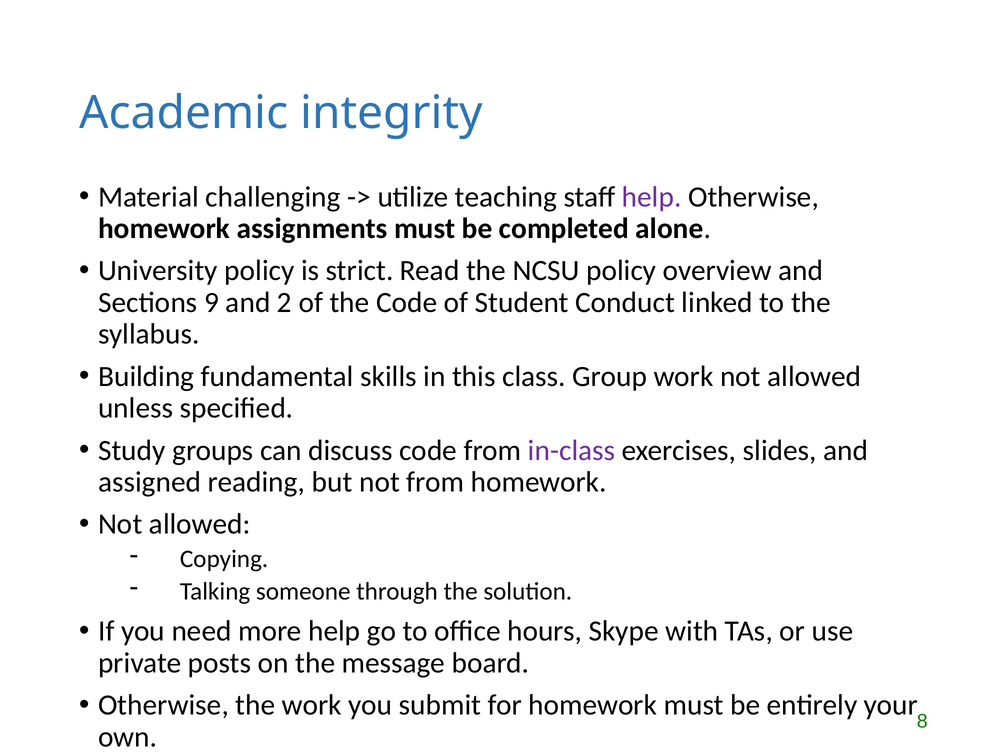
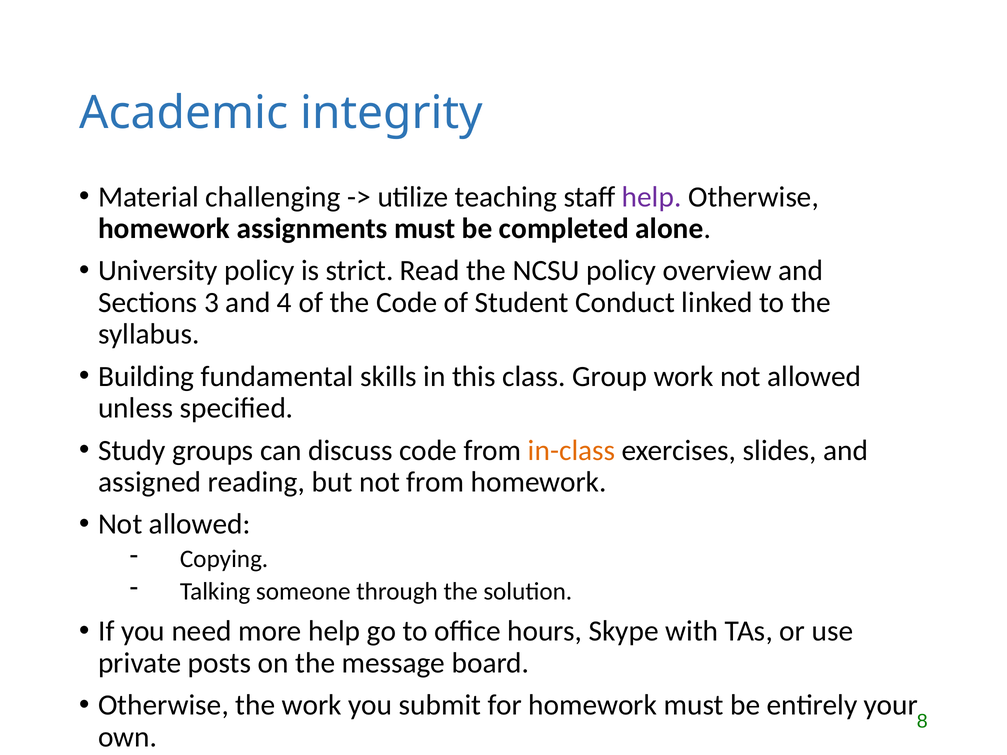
9: 9 -> 3
2: 2 -> 4
in-class colour: purple -> orange
